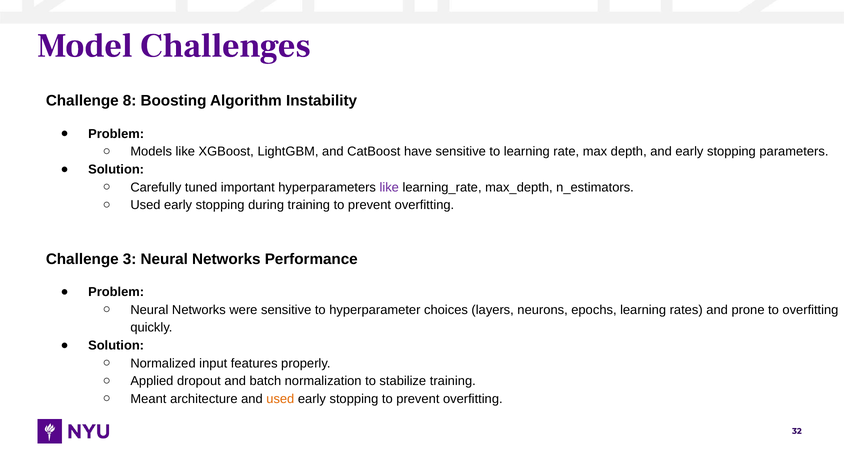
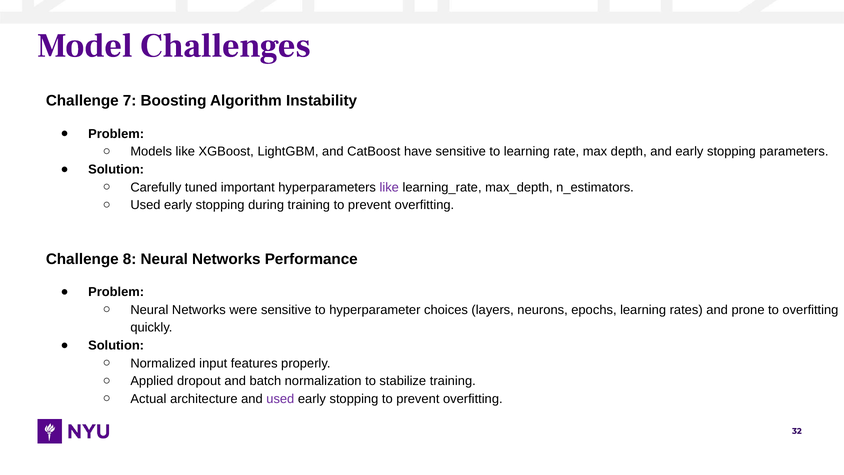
8: 8 -> 7
3: 3 -> 8
Meant: Meant -> Actual
used at (280, 399) colour: orange -> purple
